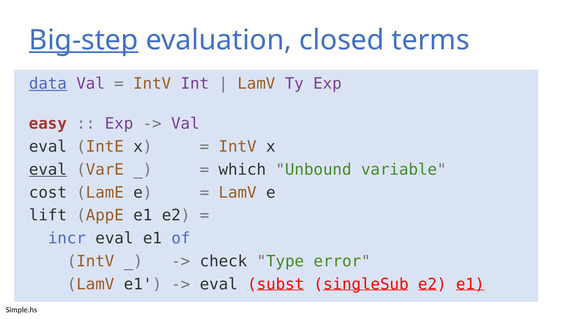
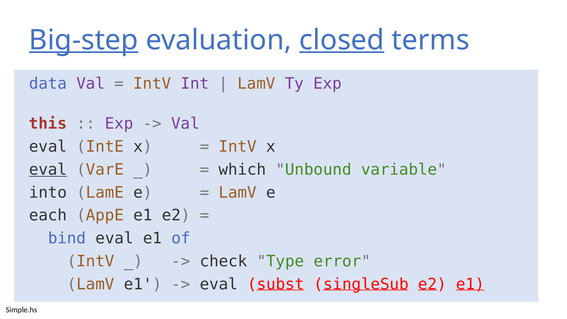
closed underline: none -> present
data underline: present -> none
easy: easy -> this
cost: cost -> into
lift: lift -> each
incr: incr -> bind
